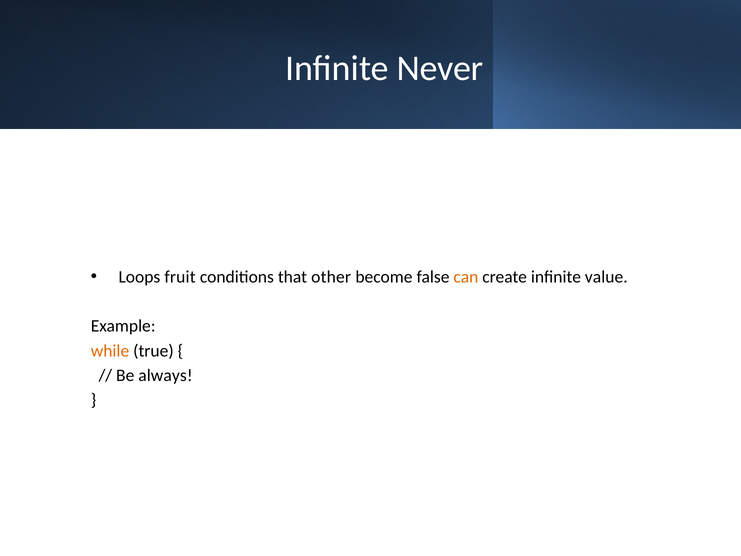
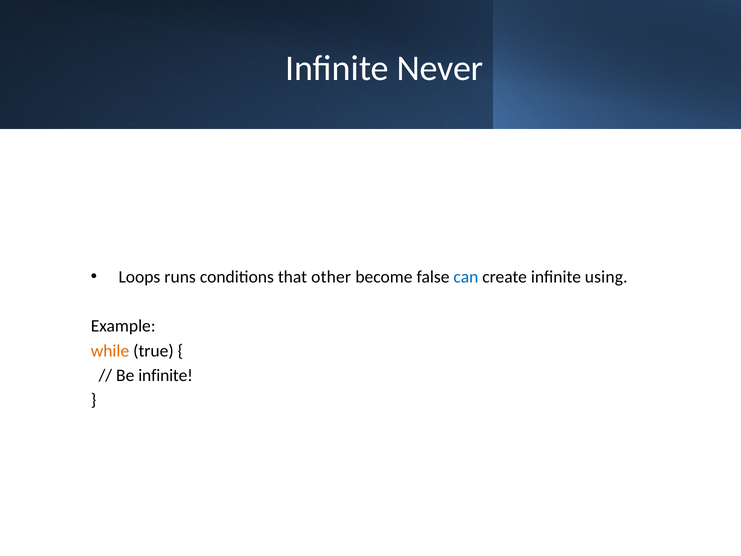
fruit: fruit -> runs
can colour: orange -> blue
value: value -> using
Be always: always -> infinite
